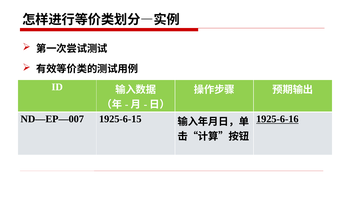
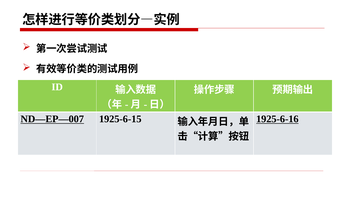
ND—EP—007 underline: none -> present
